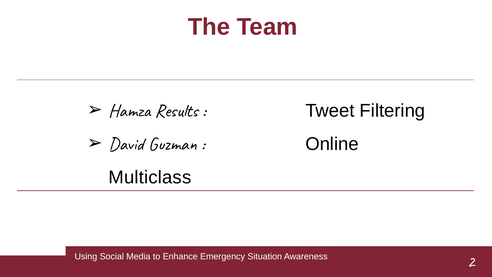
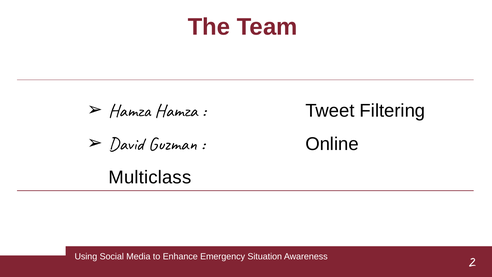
Hamza Results: Results -> Hamza
